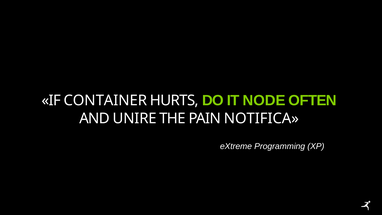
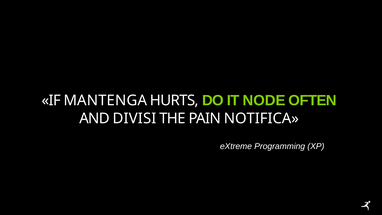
CONTAINER: CONTAINER -> MANTENGA
UNIRE: UNIRE -> DIVISI
